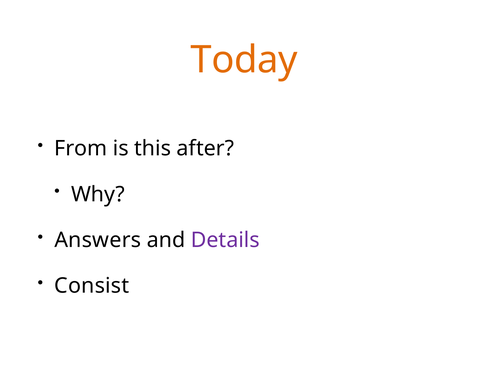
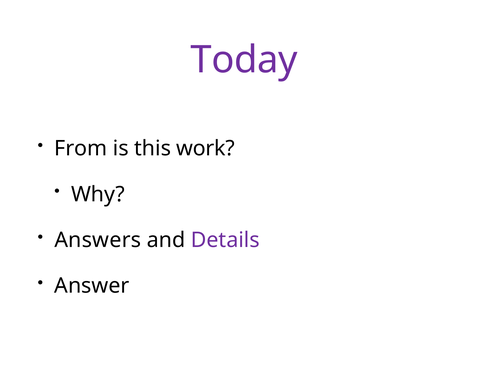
Today colour: orange -> purple
after: after -> work
Consist: Consist -> Answer
